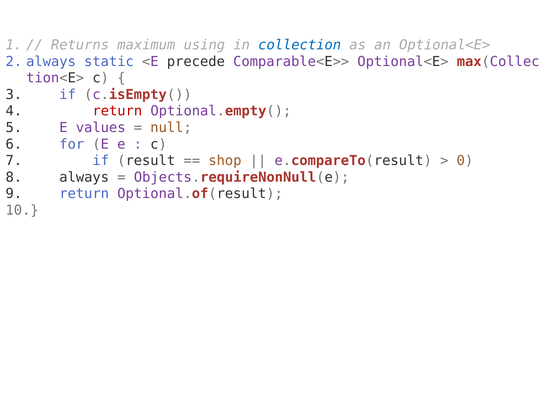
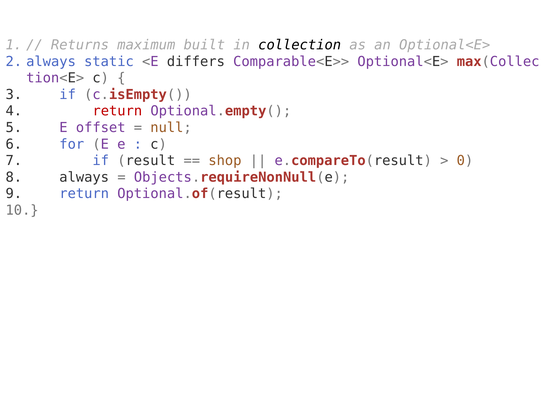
using: using -> built
collection colour: blue -> black
precede: precede -> differs
values: values -> offset
